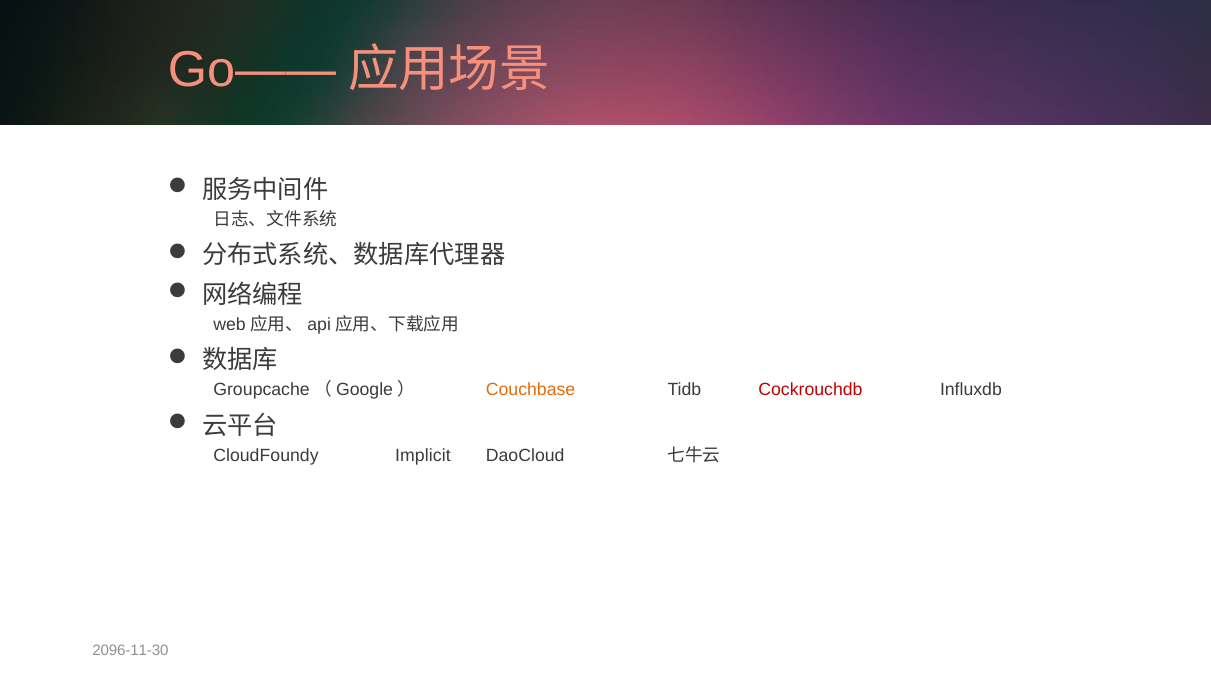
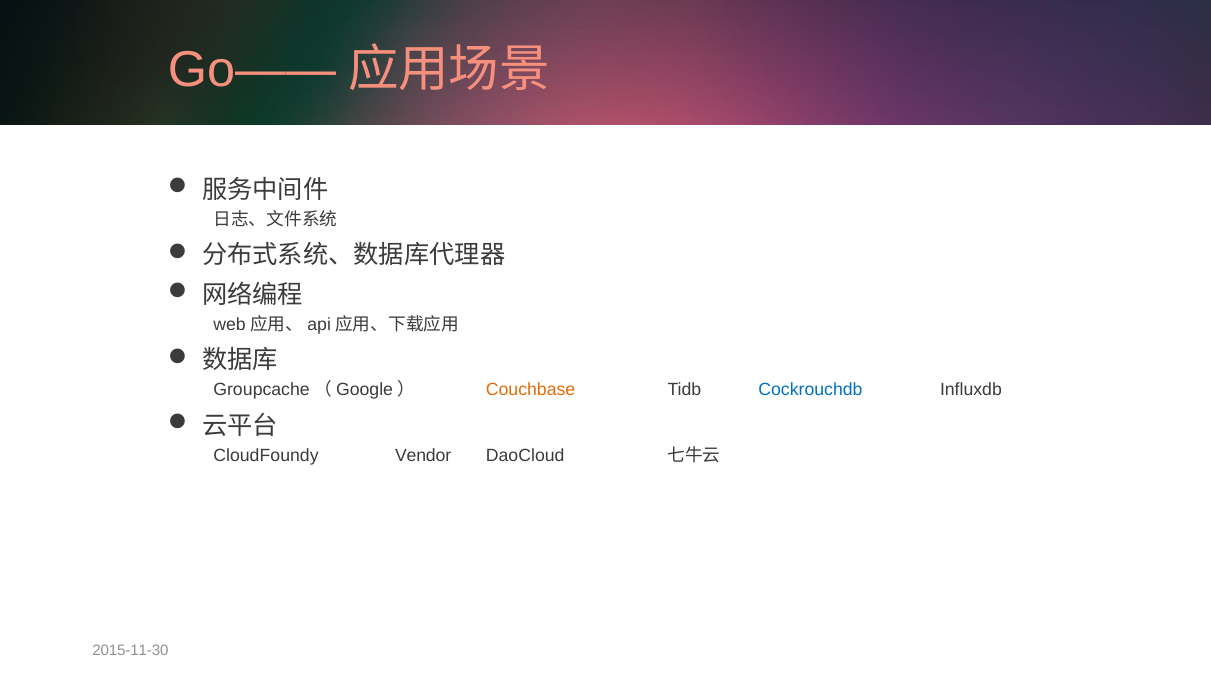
Cockrouchdb colour: red -> blue
Implicit: Implicit -> Vendor
2096-11-30: 2096-11-30 -> 2015-11-30
